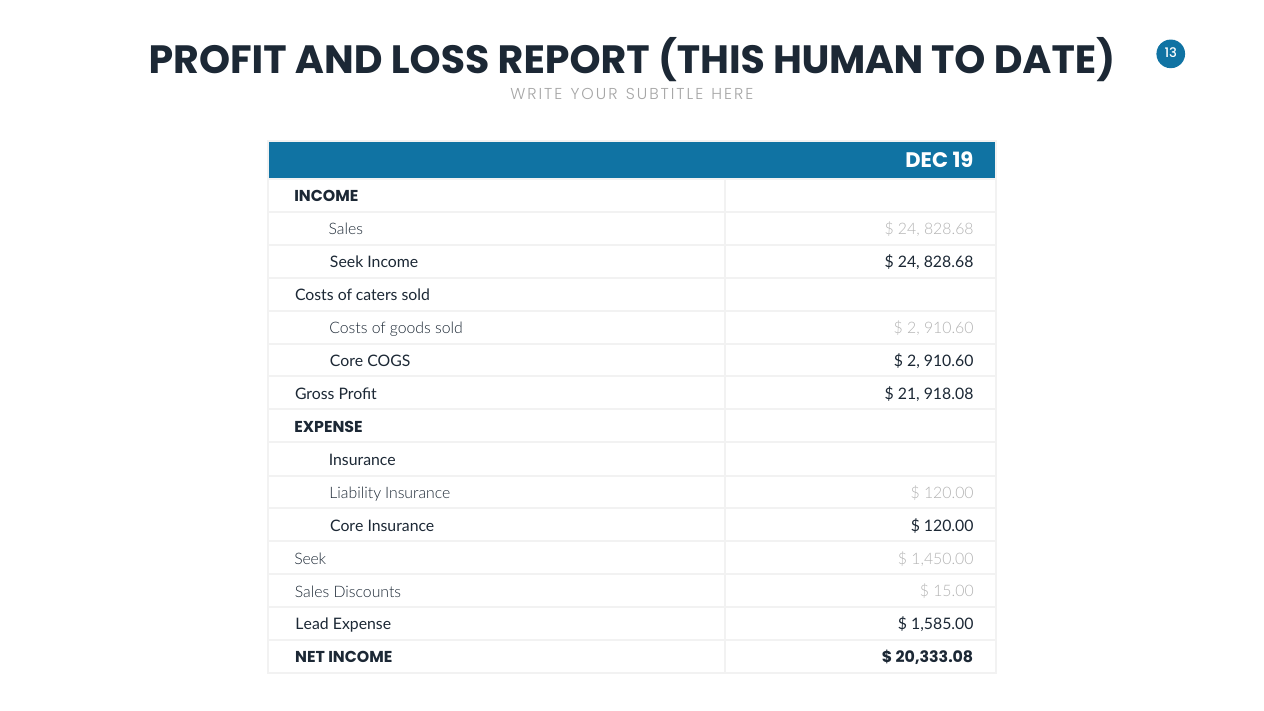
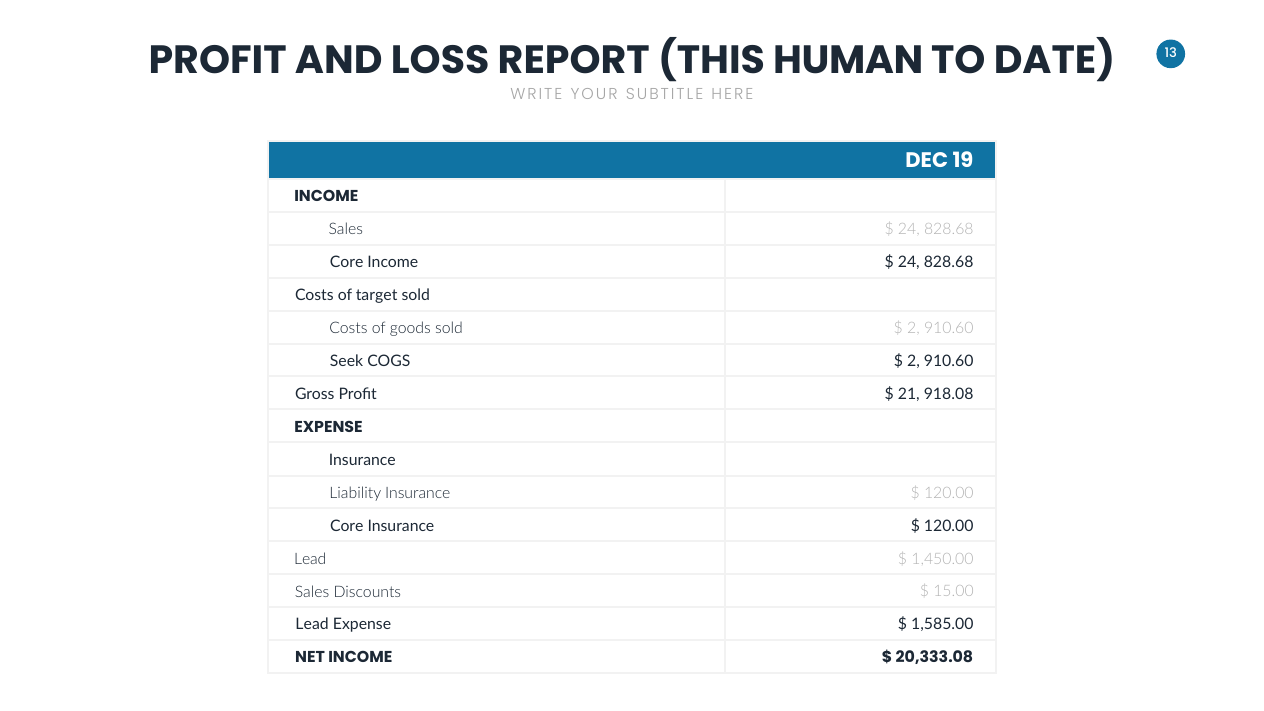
Seek at (347, 263): Seek -> Core
caters: caters -> target
Core at (347, 361): Core -> Seek
Seek at (310, 559): Seek -> Lead
